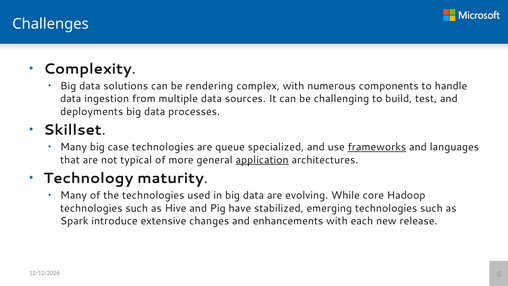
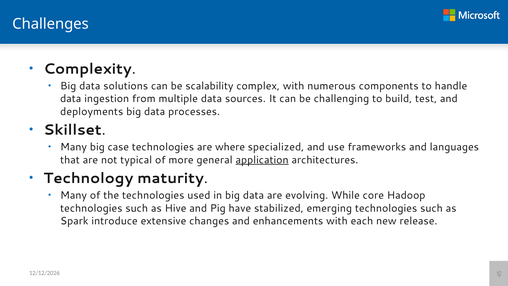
rendering: rendering -> scalability
queue: queue -> where
frameworks underline: present -> none
